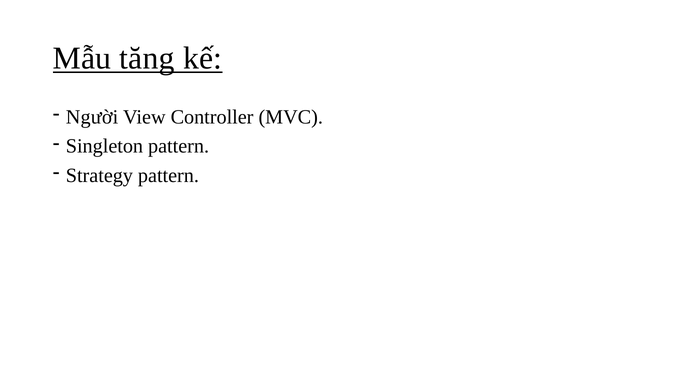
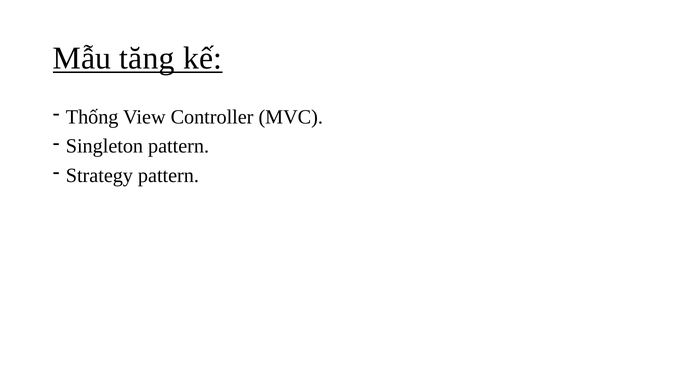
Người: Người -> Thống
